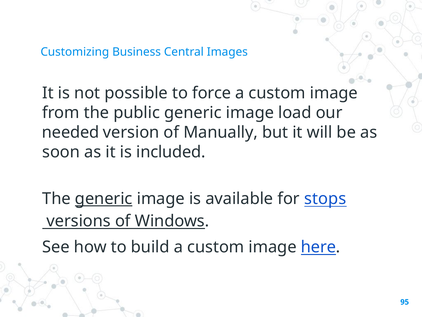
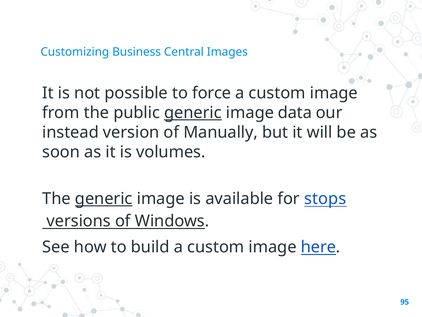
generic at (193, 113) underline: none -> present
load: load -> data
needed: needed -> instead
included: included -> volumes
